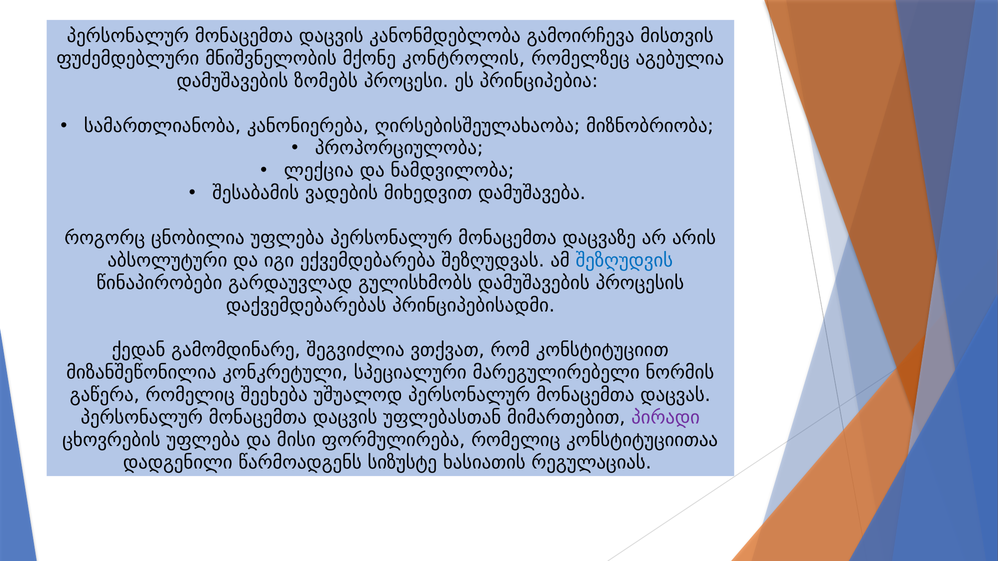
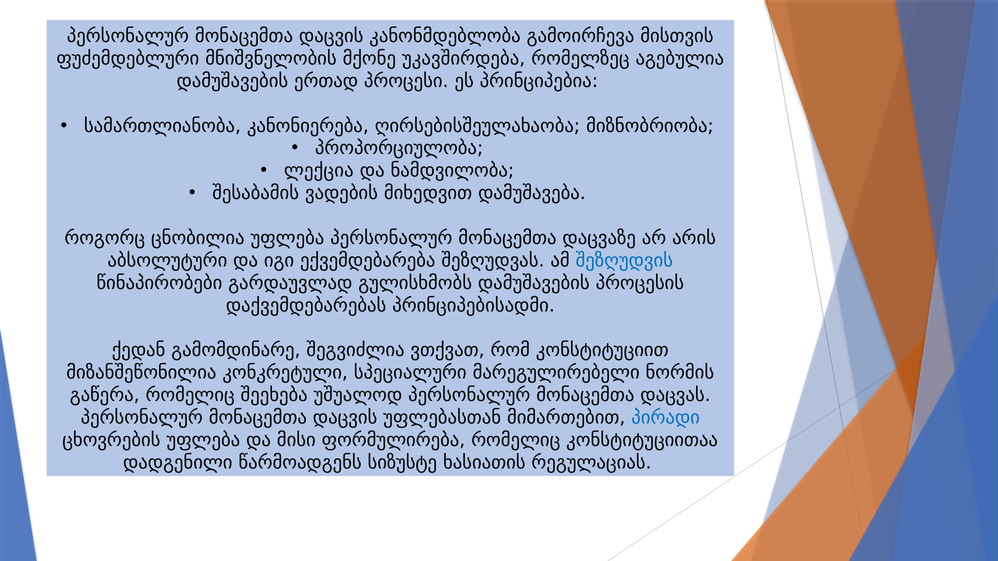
კონტროლის: კონტროლის -> უკავშირდება
ზომებს: ზომებს -> ერთად
პირადი colour: purple -> blue
